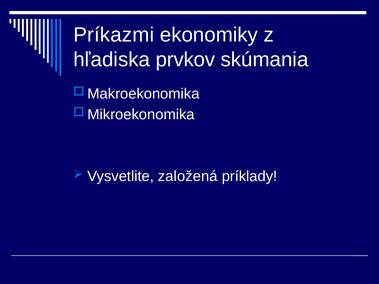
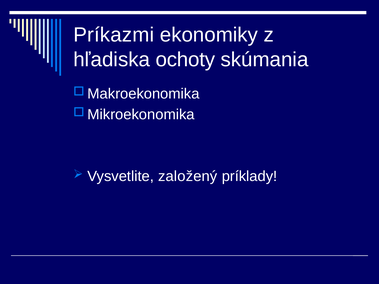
prvkov: prvkov -> ochoty
založená: založená -> založený
